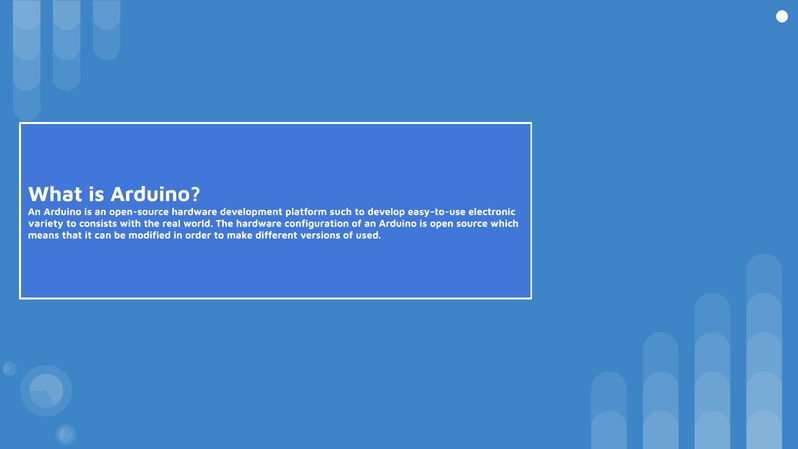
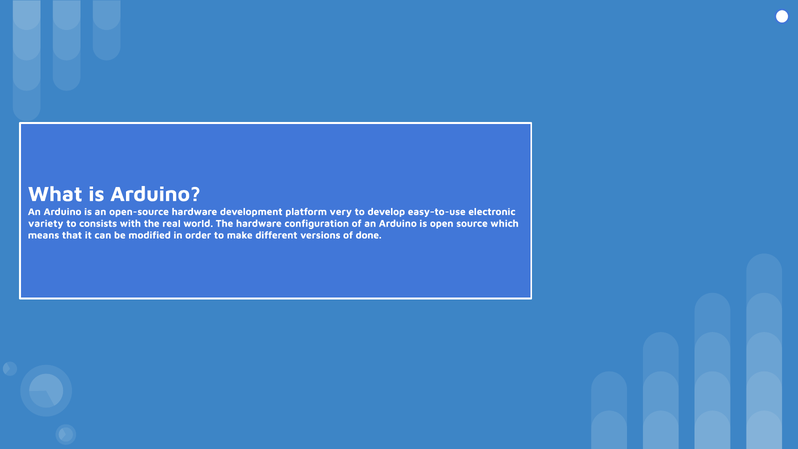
such: such -> very
used: used -> done
